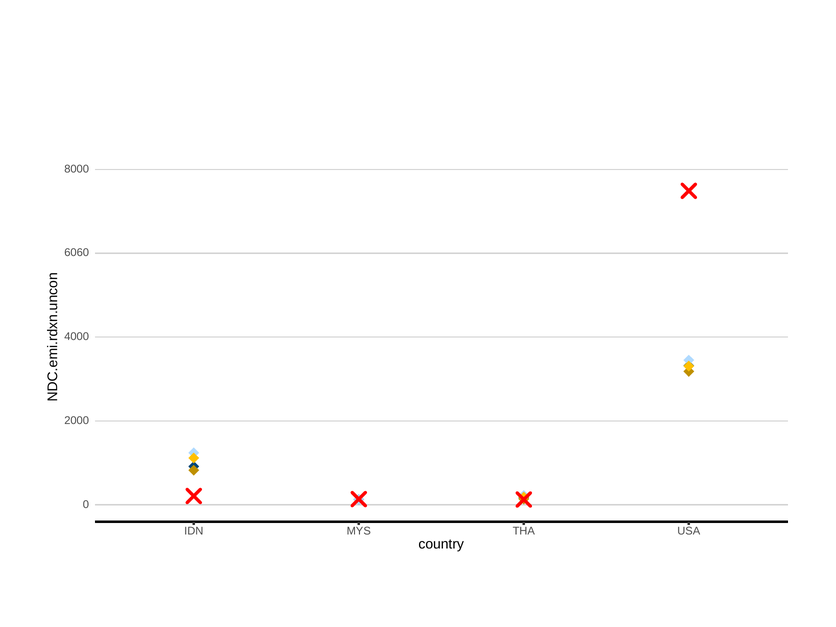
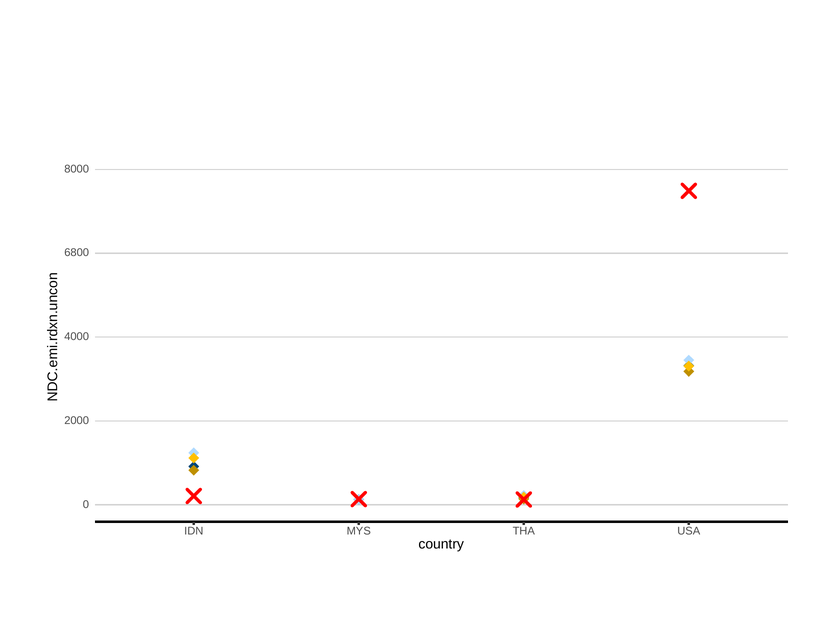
6060: 6060 -> 6800
